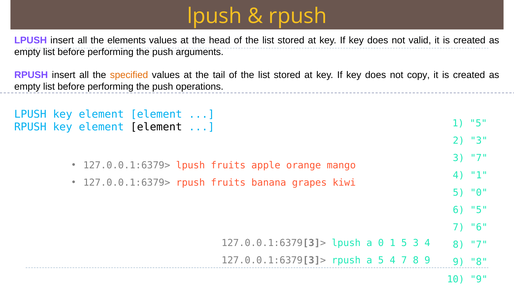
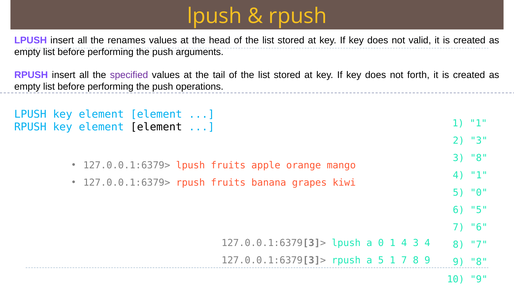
elements: elements -> renames
specified colour: orange -> purple
copy: copy -> forth
5 at (478, 123): 5 -> 1
3 7: 7 -> 8
0 1 5: 5 -> 4
5 4: 4 -> 1
